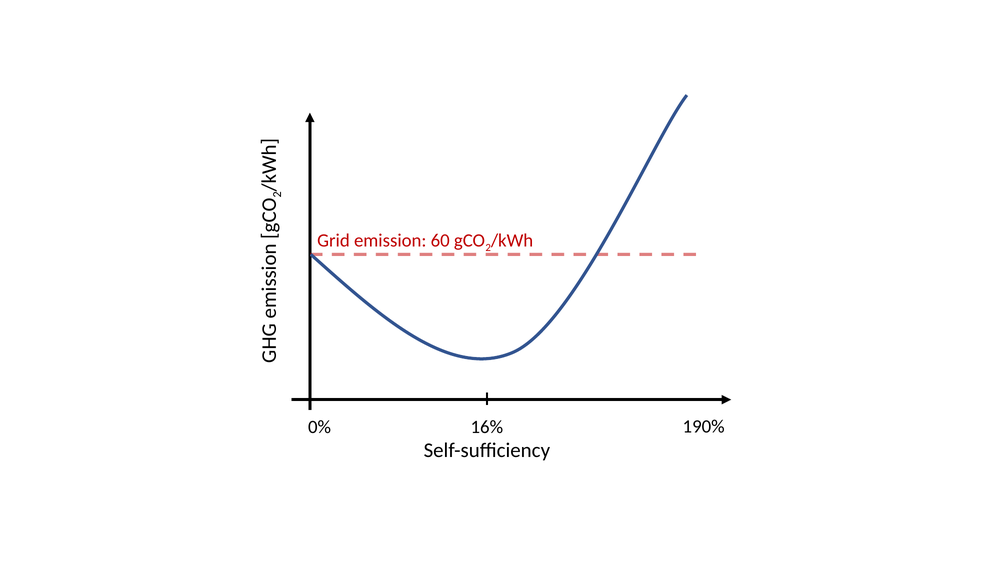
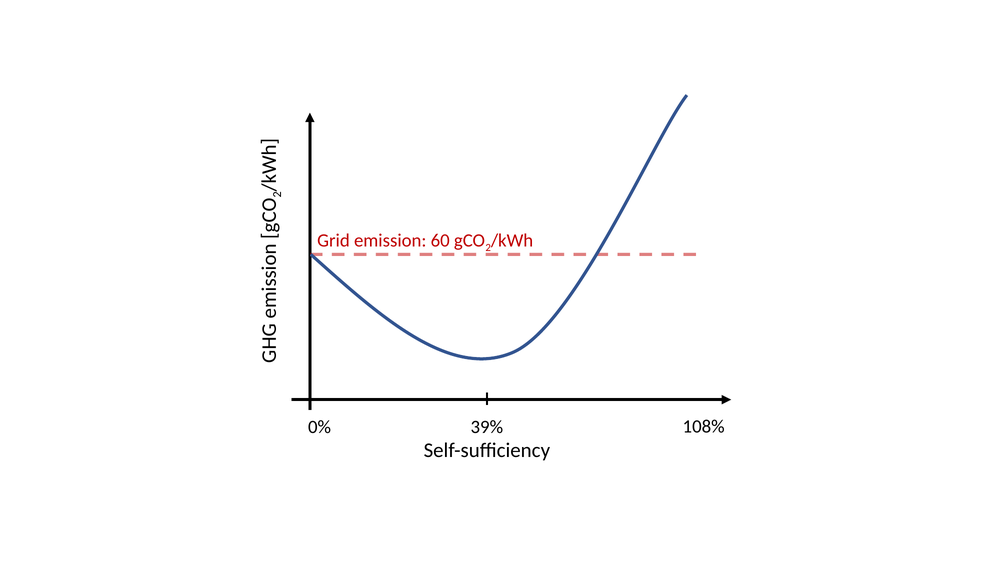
190%: 190% -> 108%
16%: 16% -> 39%
